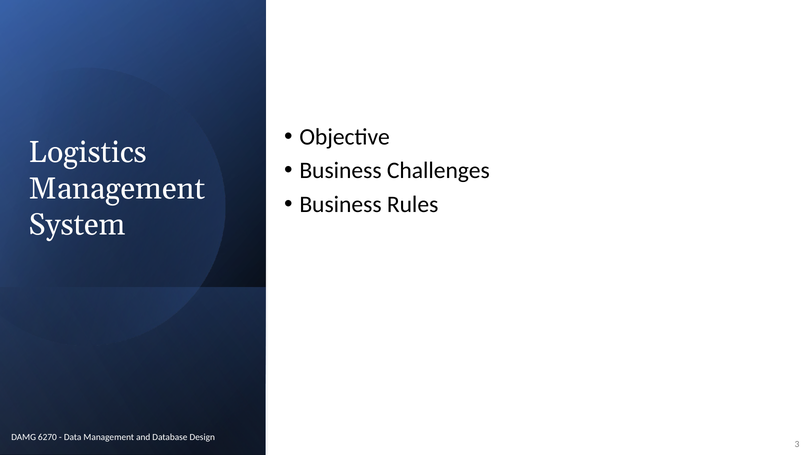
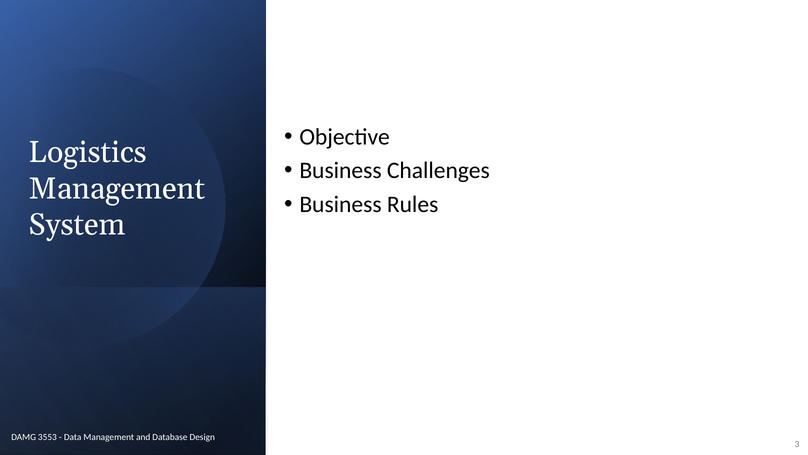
6270: 6270 -> 3553
